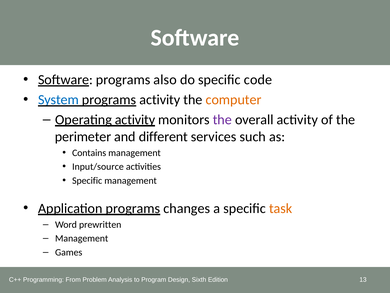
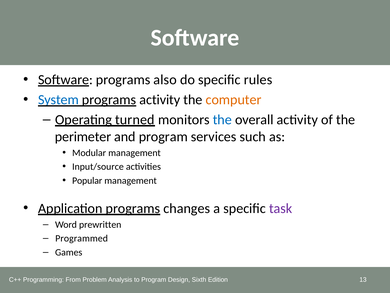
code: code -> rules
Operating activity: activity -> turned
the at (222, 119) colour: purple -> blue
and different: different -> program
Contains: Contains -> Modular
Specific at (87, 180): Specific -> Popular
task colour: orange -> purple
Management at (82, 238): Management -> Programmed
